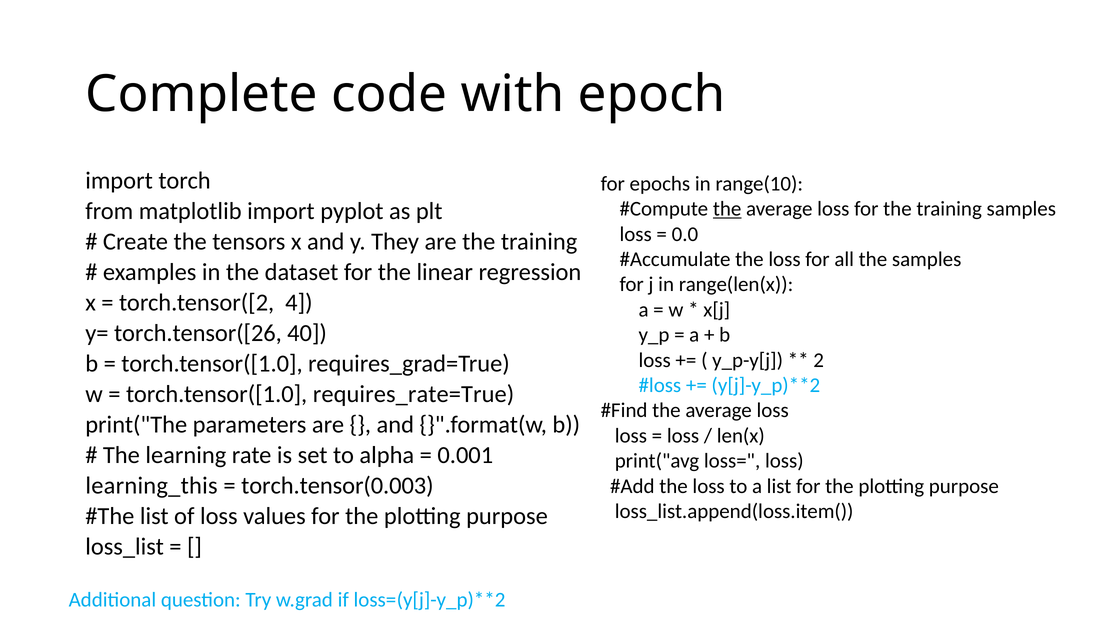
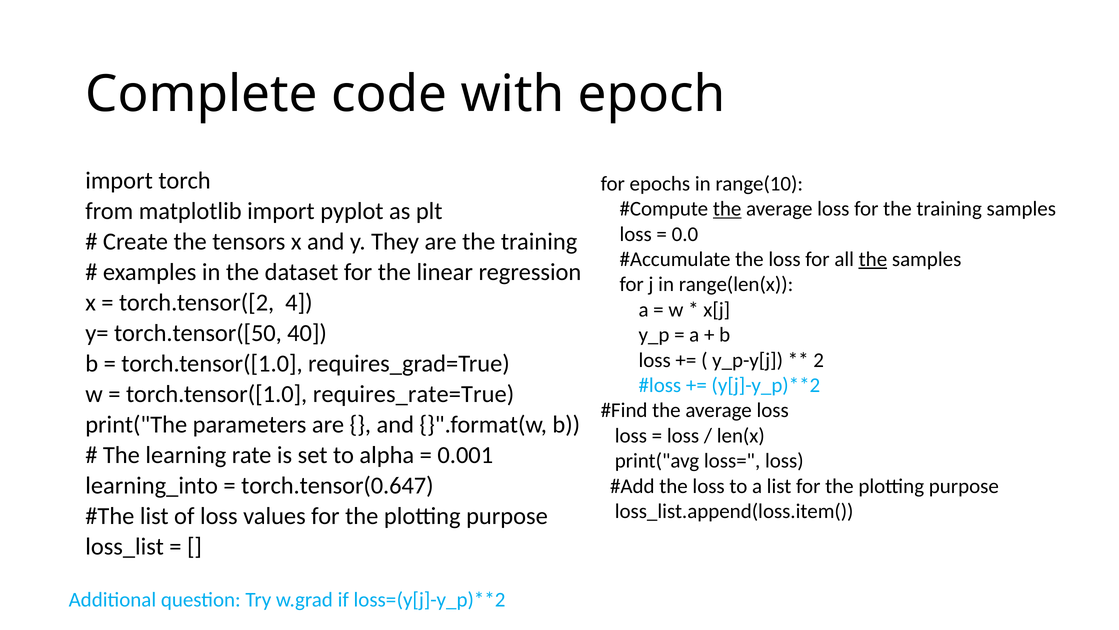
the at (873, 259) underline: none -> present
torch.tensor([26: torch.tensor([26 -> torch.tensor([50
learning_this: learning_this -> learning_into
torch.tensor(0.003: torch.tensor(0.003 -> torch.tensor(0.647
